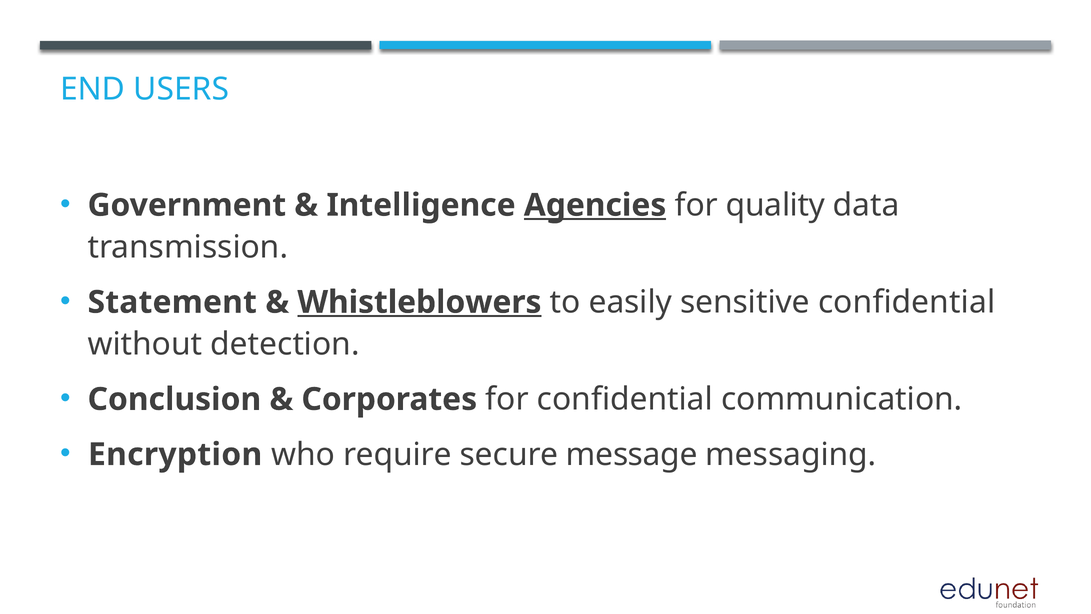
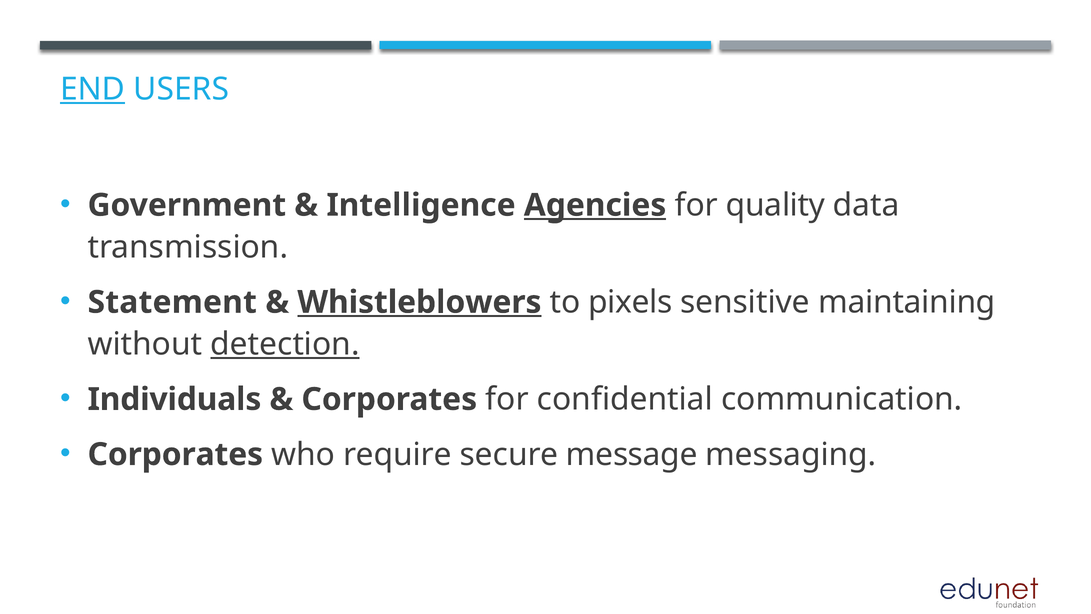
END underline: none -> present
easily: easily -> pixels
sensitive confidential: confidential -> maintaining
detection underline: none -> present
Conclusion: Conclusion -> Individuals
Encryption at (175, 454): Encryption -> Corporates
